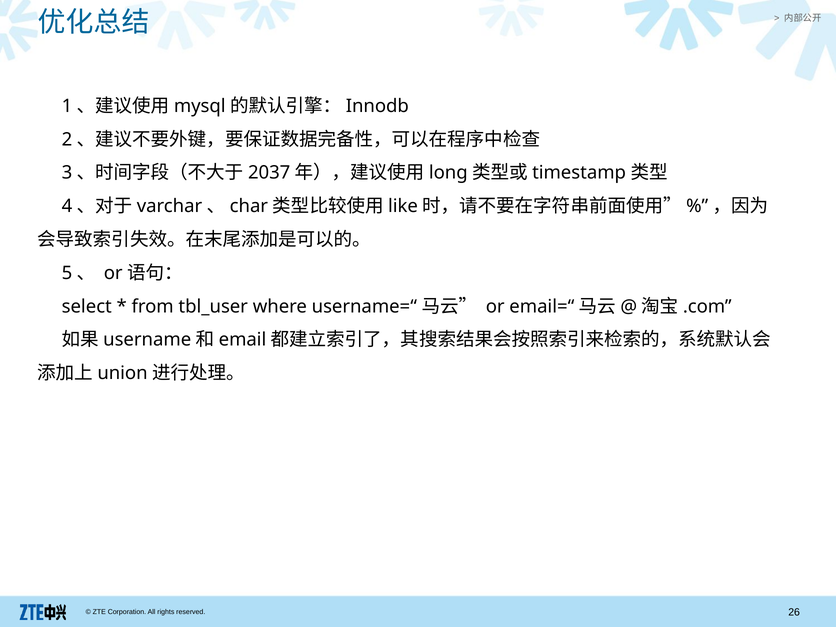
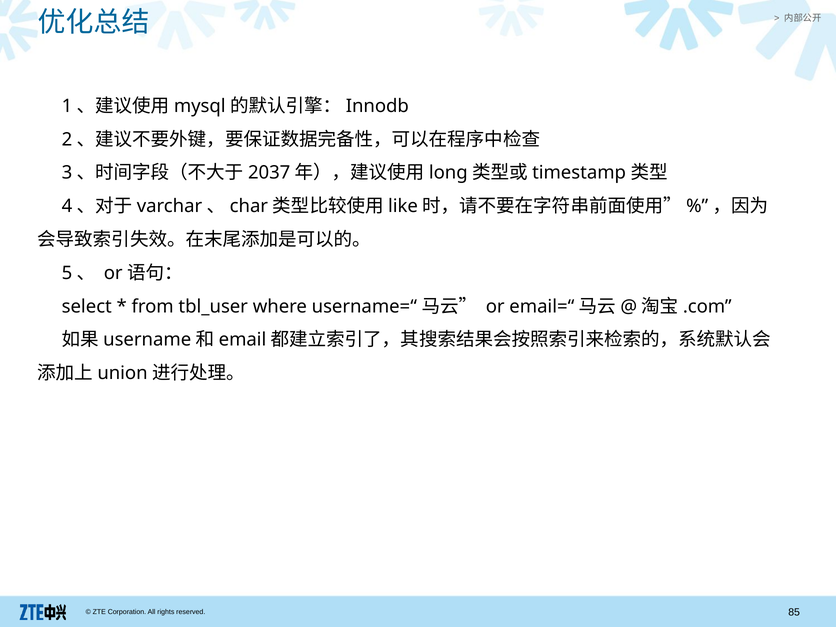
26: 26 -> 85
